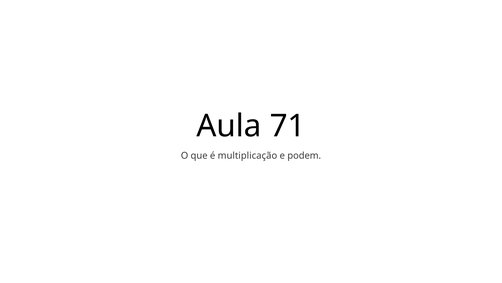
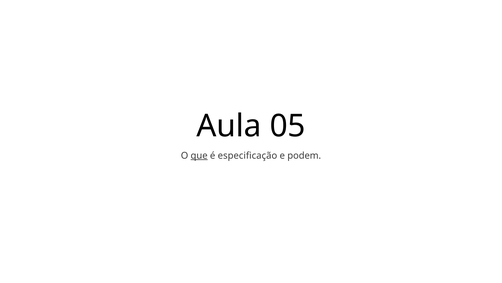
71: 71 -> 05
que underline: none -> present
multiplicação: multiplicação -> especificação
